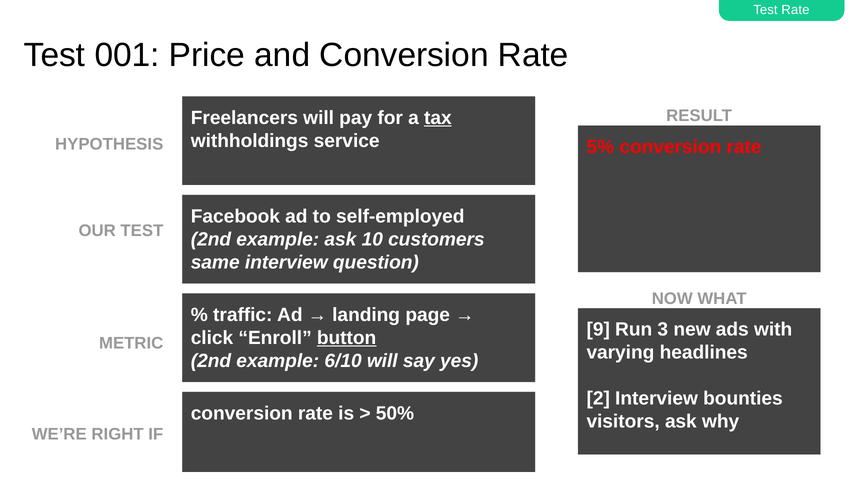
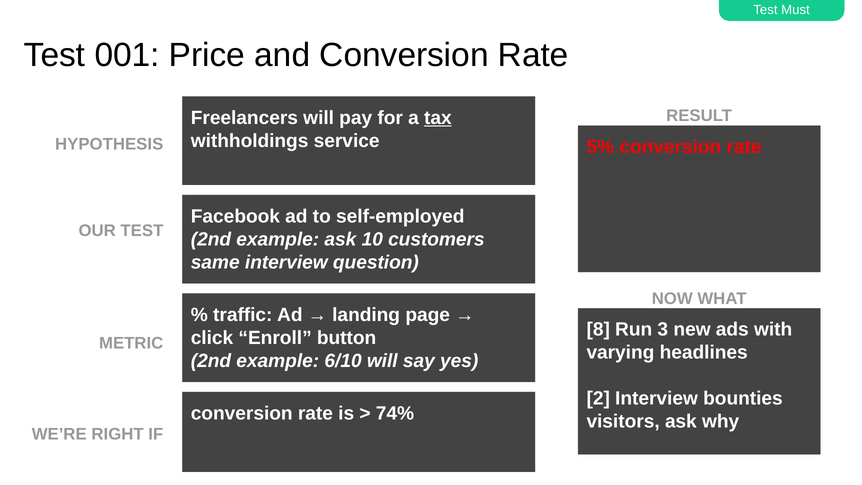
Test Rate: Rate -> Must
9: 9 -> 8
button underline: present -> none
50%: 50% -> 74%
